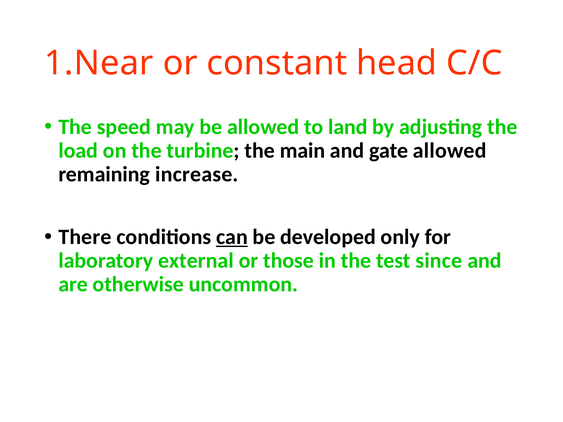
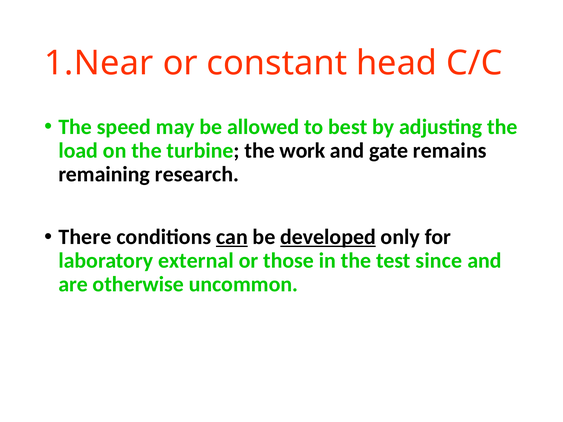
land: land -> best
main: main -> work
gate allowed: allowed -> remains
increase: increase -> research
developed underline: none -> present
